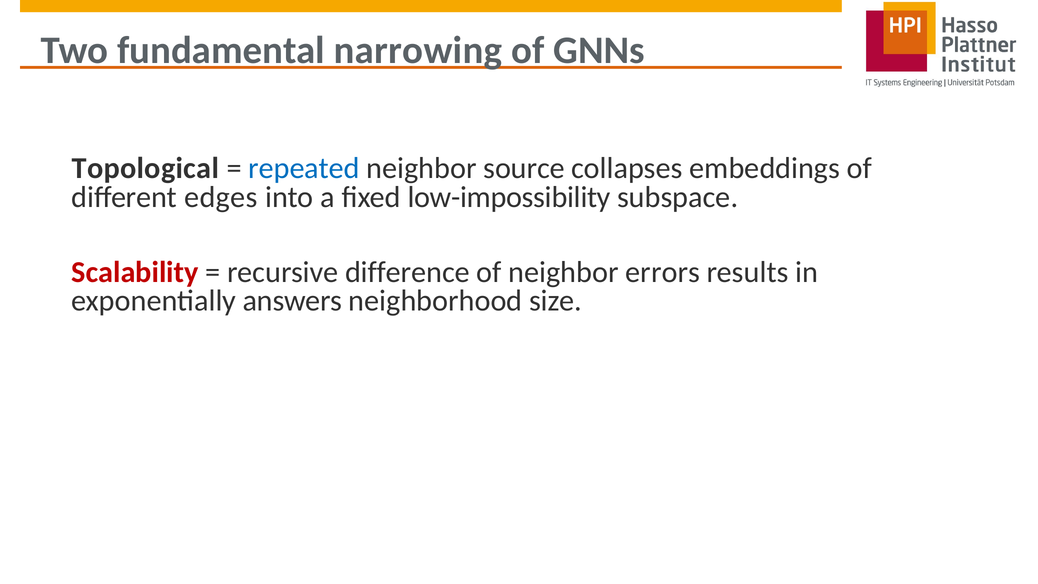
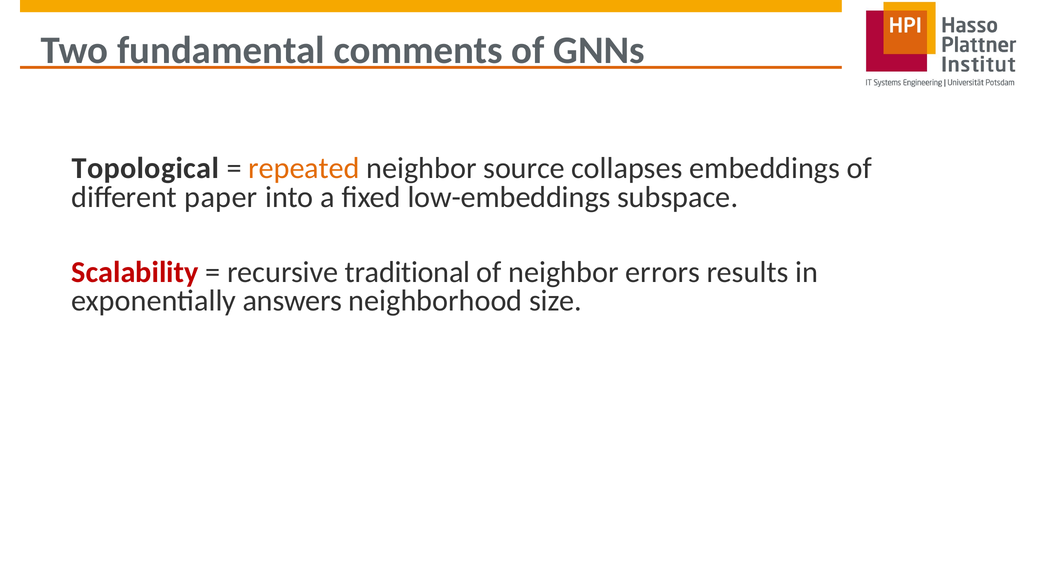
narrowing: narrowing -> comments
repeated colour: blue -> orange
edges: edges -> paper
low-impossibility: low-impossibility -> low-embeddings
difference: difference -> traditional
